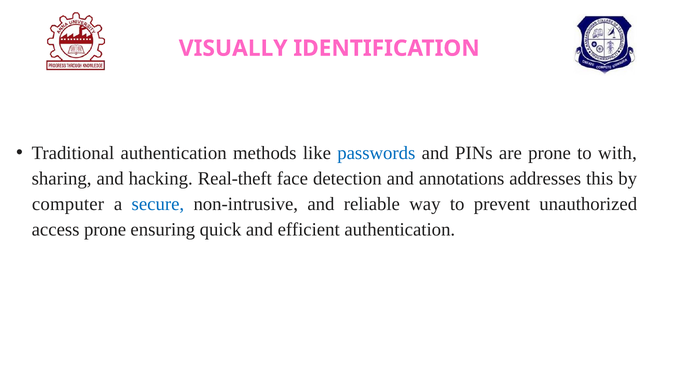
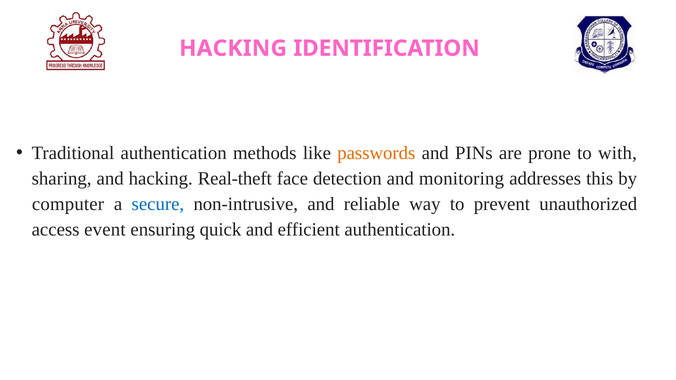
VISUALLY at (233, 48): VISUALLY -> HACKING
passwords colour: blue -> orange
annotations: annotations -> monitoring
access prone: prone -> event
